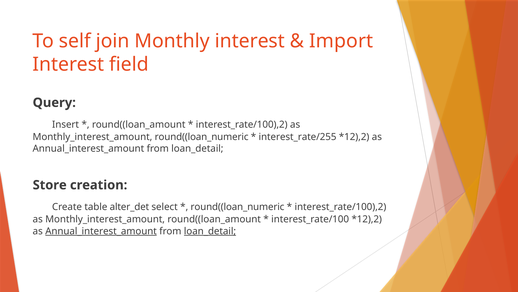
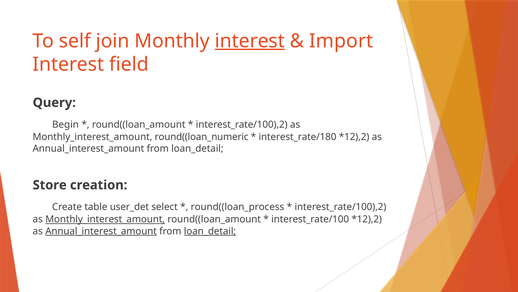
interest at (250, 41) underline: none -> present
Insert: Insert -> Begin
interest_rate/255: interest_rate/255 -> interest_rate/180
alter_det: alter_det -> user_det
round((loan_numeric at (237, 207): round((loan_numeric -> round((loan_process
Monthly_interest_amount at (105, 219) underline: none -> present
